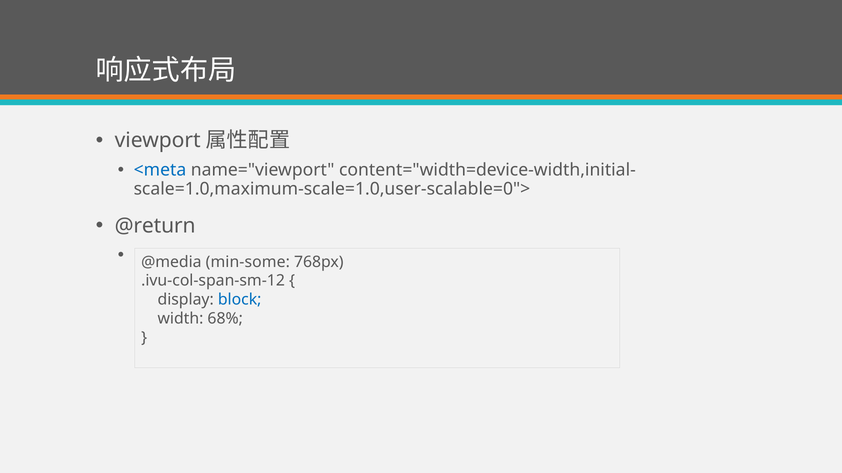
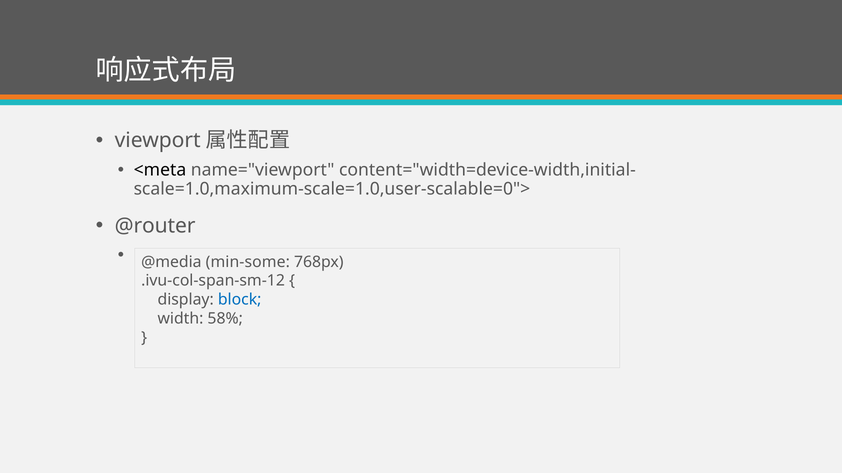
<meta colour: blue -> black
@return: @return -> @router
68%: 68% -> 58%
